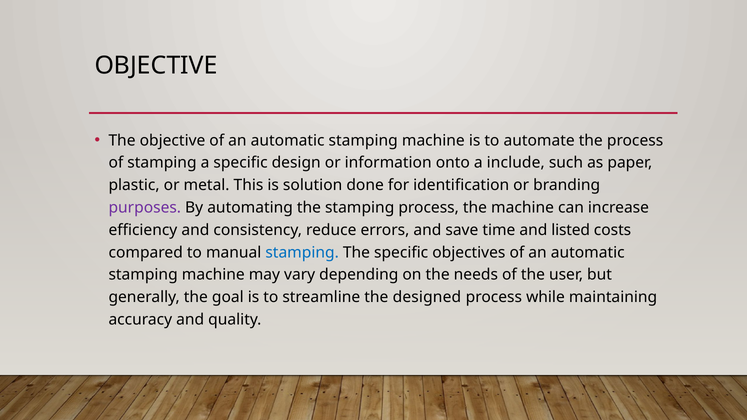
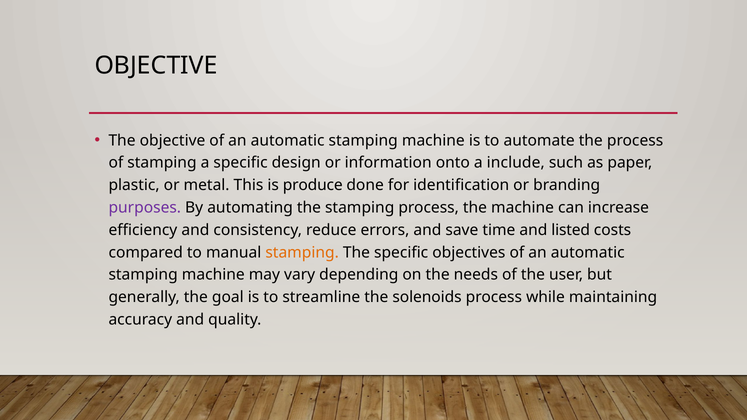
solution: solution -> produce
stamping at (302, 253) colour: blue -> orange
designed: designed -> solenoids
